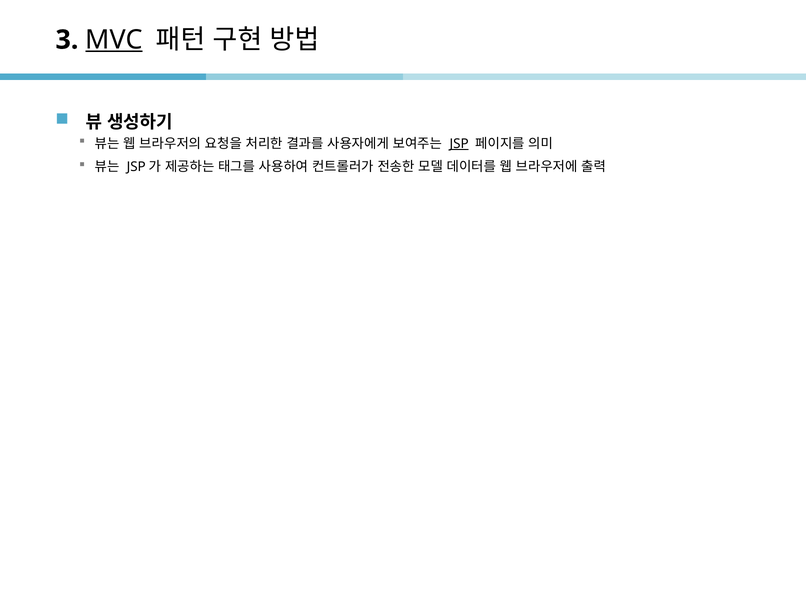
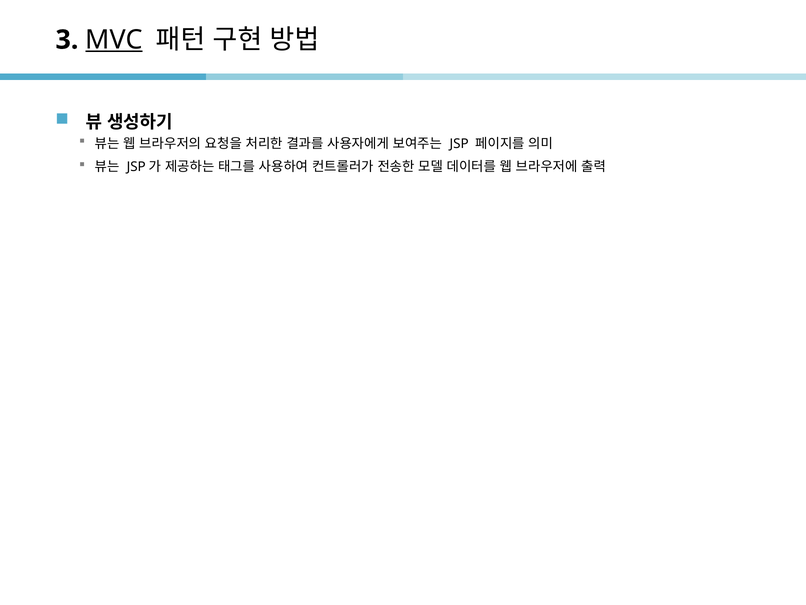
JSP underline: present -> none
